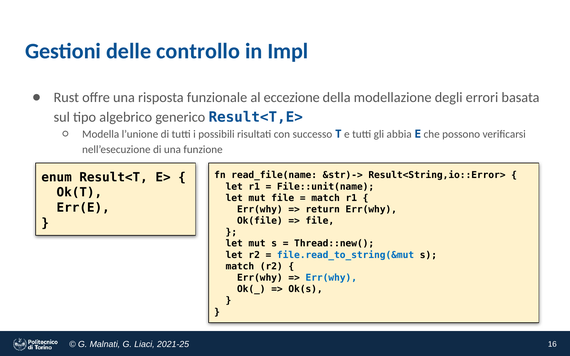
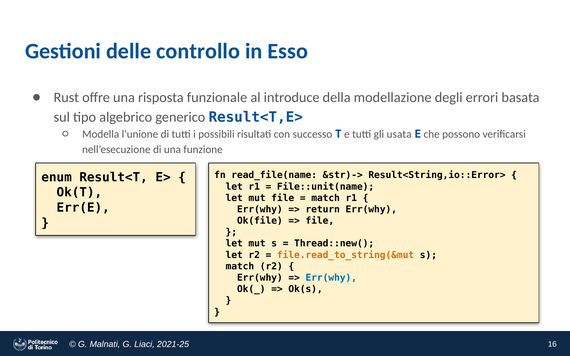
Impl: Impl -> Esso
eccezione: eccezione -> introduce
abbia: abbia -> usata
file.read_to_string(&mut colour: blue -> orange
